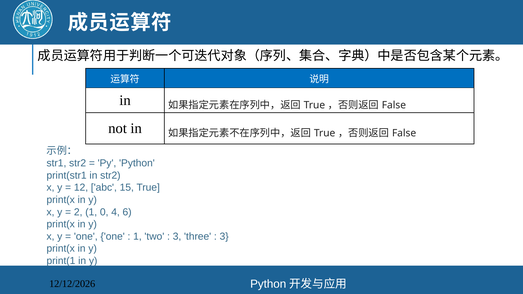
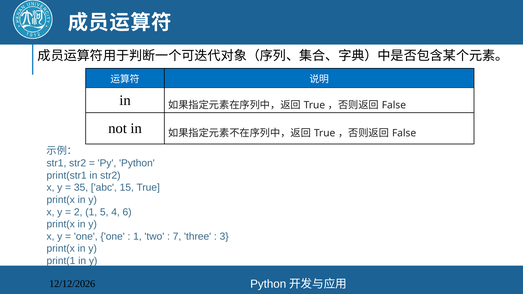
12: 12 -> 35
0: 0 -> 5
3 at (177, 237): 3 -> 7
